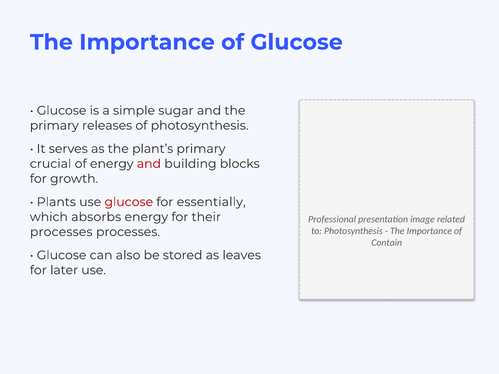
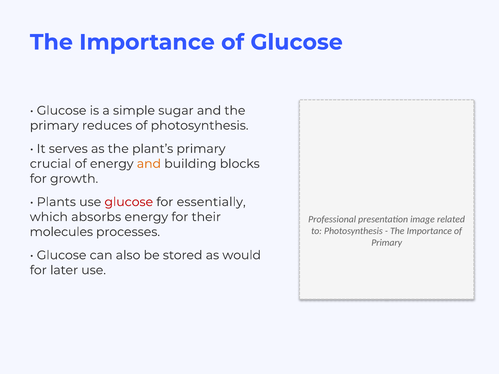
releases: releases -> reduces
and at (149, 164) colour: red -> orange
processes at (61, 232): processes -> molecules
Contain at (387, 243): Contain -> Primary
leaves: leaves -> would
